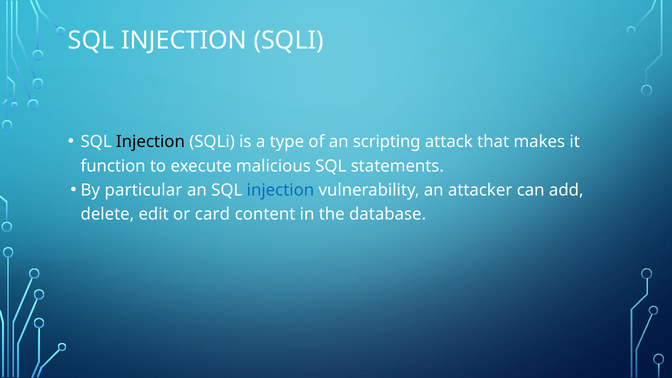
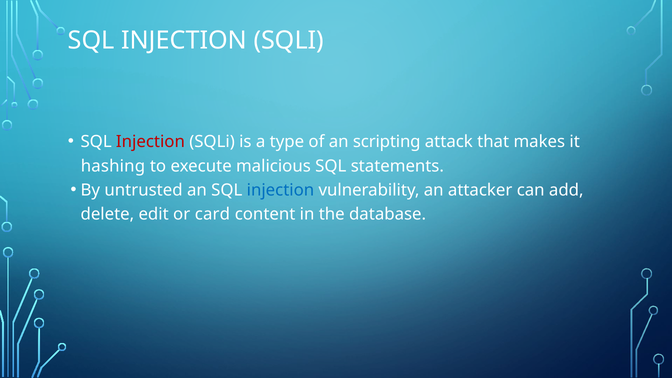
Injection at (150, 142) colour: black -> red
function: function -> hashing
particular: particular -> untrusted
